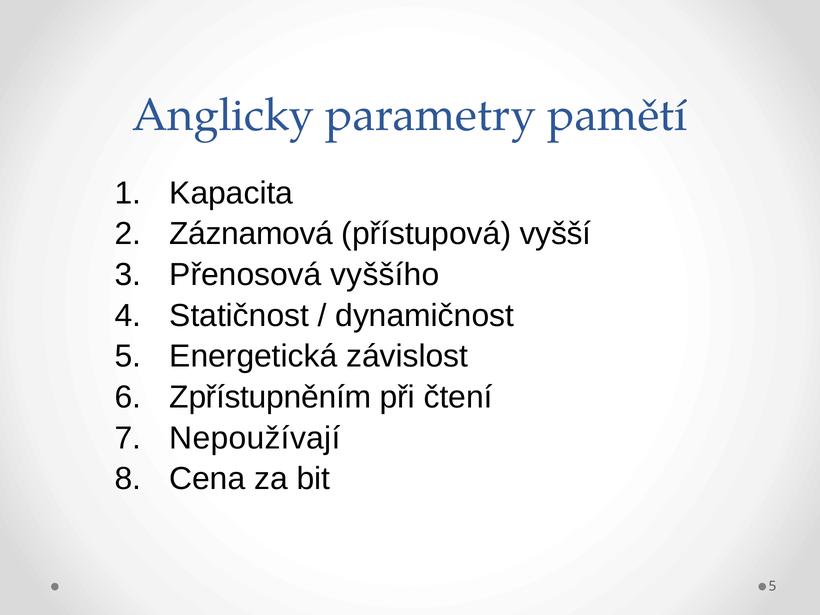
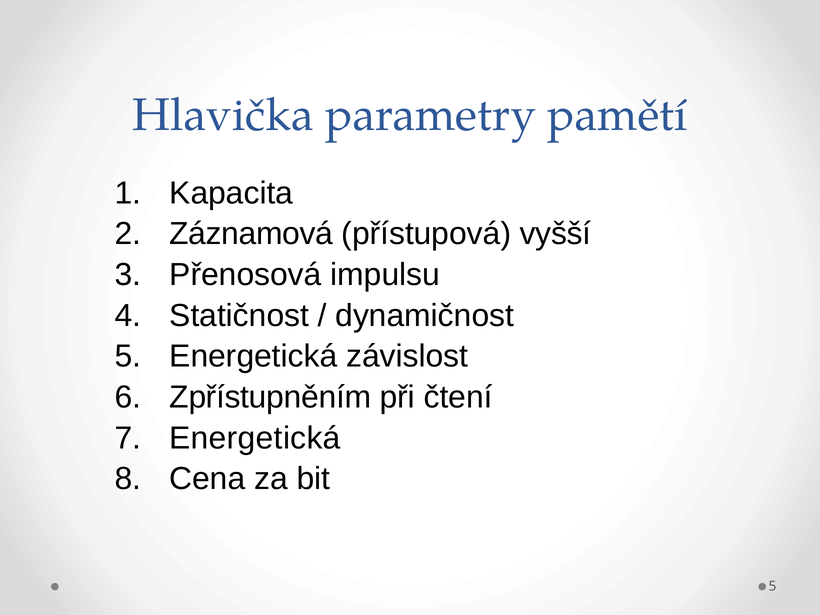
Anglicky: Anglicky -> Hlavička
vyššího: vyššího -> impulsu
Nepoužívají at (255, 438): Nepoužívají -> Energetická
